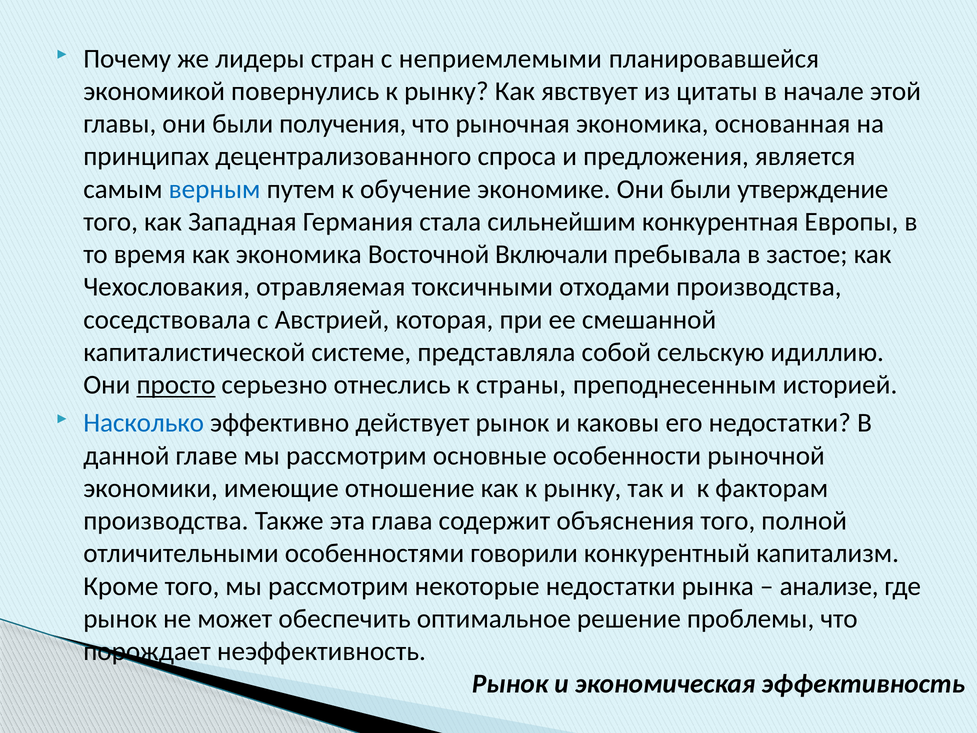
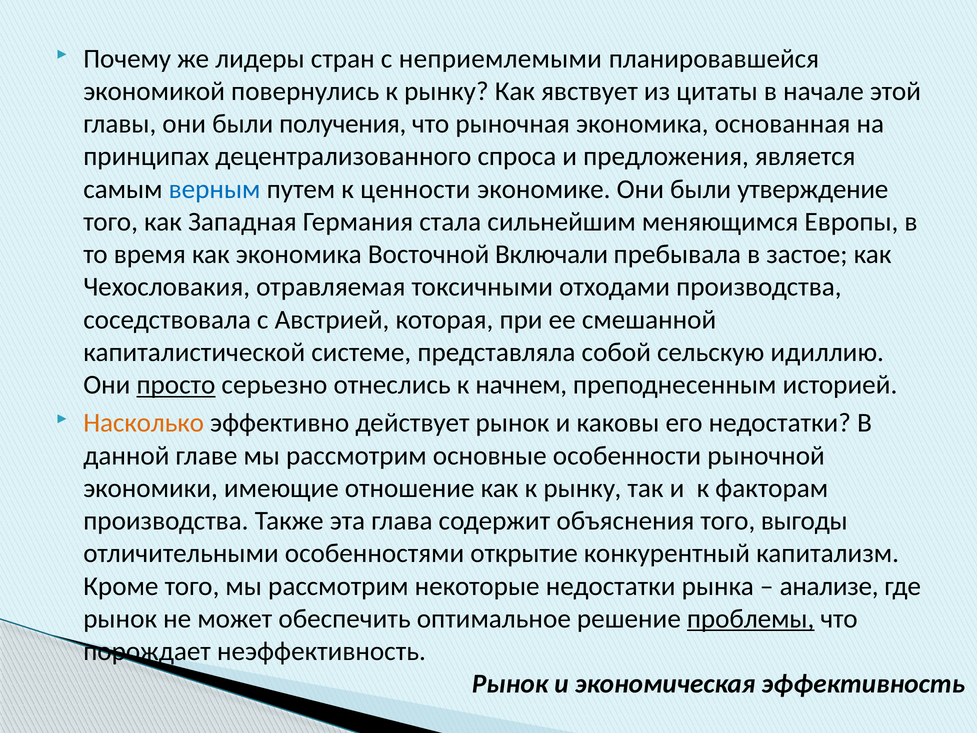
обучение: обучение -> ценности
конкурентная: конкурентная -> меняющимся
страны: страны -> начнем
Насколько colour: blue -> orange
полной: полной -> выгоды
говорили: говорили -> открытие
проблемы underline: none -> present
